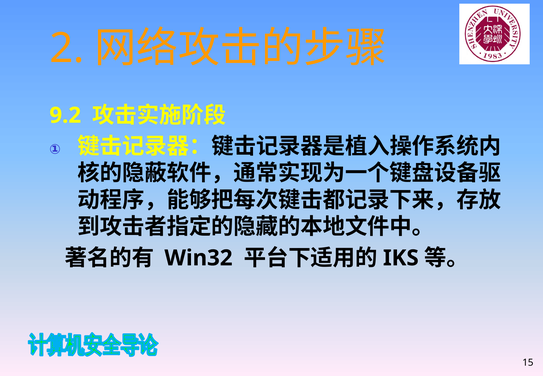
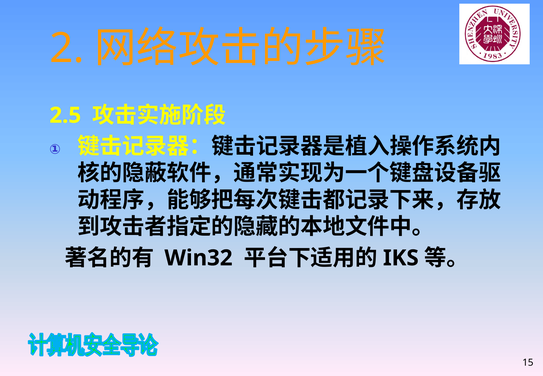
9.2: 9.2 -> 2.5
